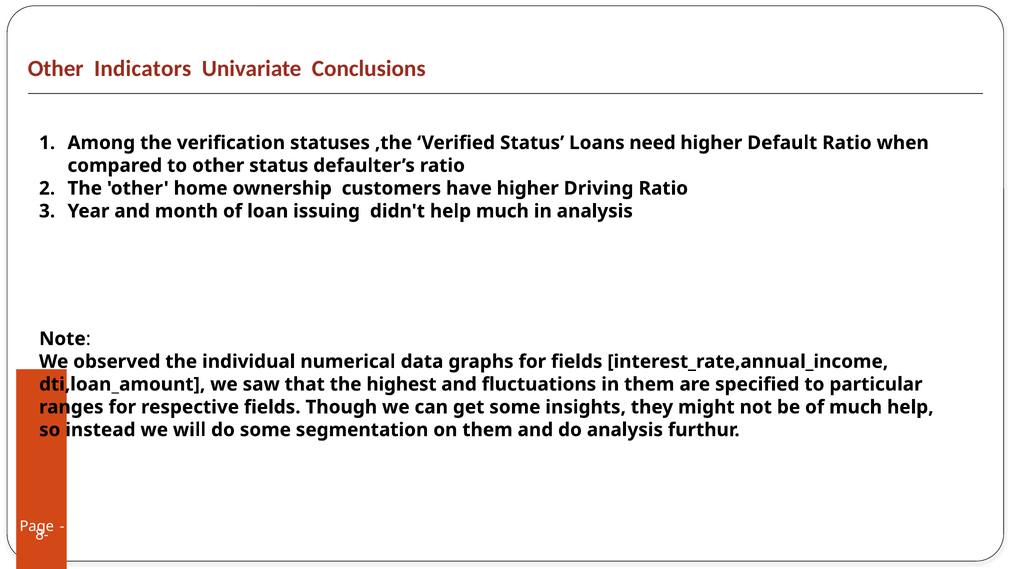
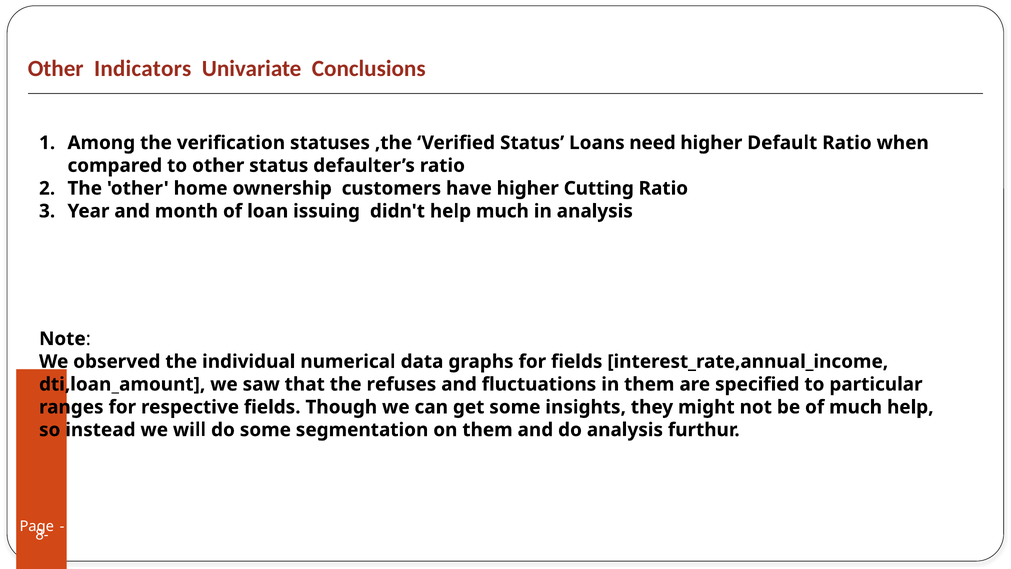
Driving: Driving -> Cutting
highest: highest -> refuses
